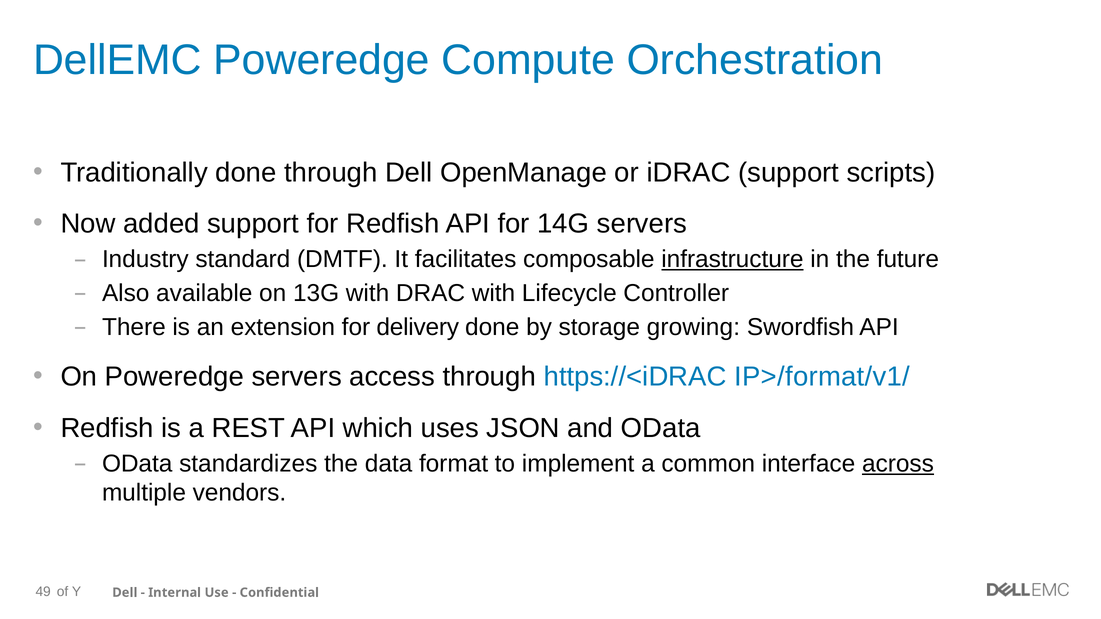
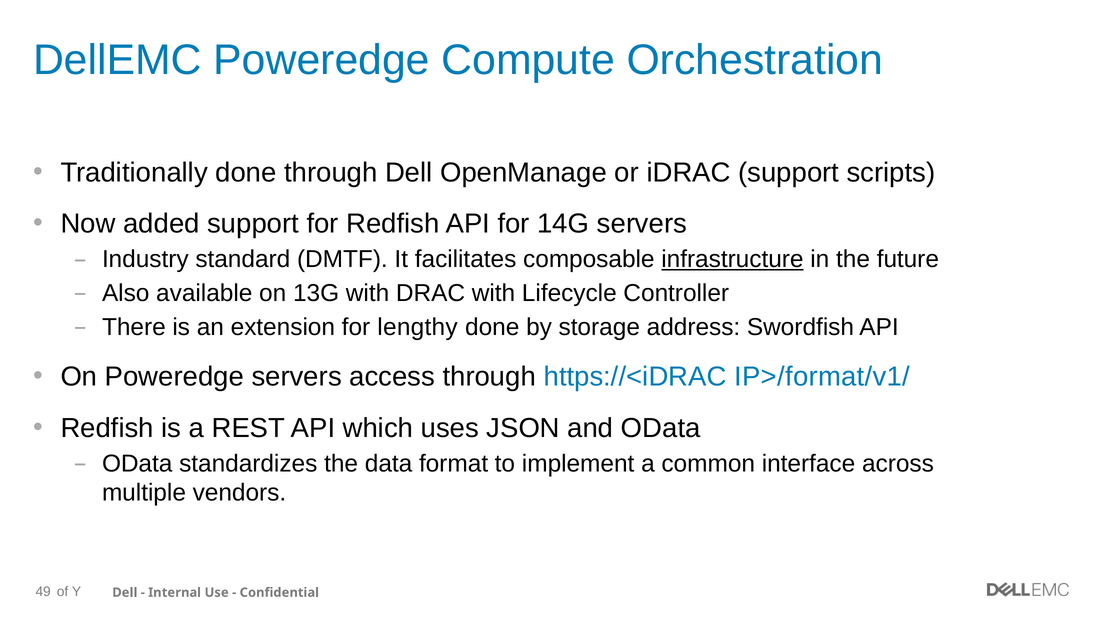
delivery: delivery -> lengthy
growing: growing -> address
across underline: present -> none
